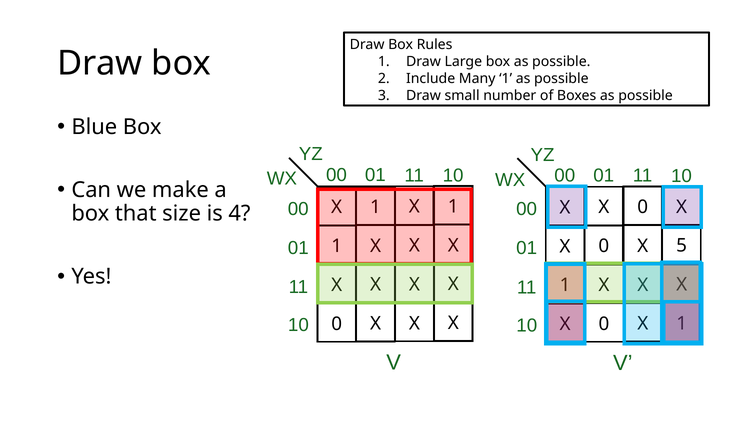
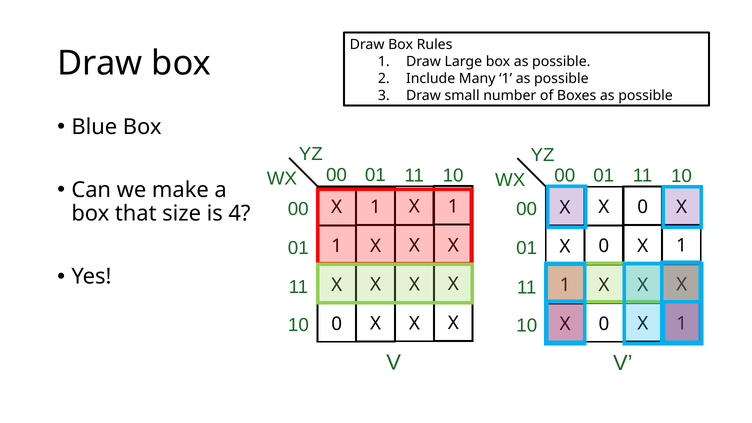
5 at (682, 246): 5 -> 1
